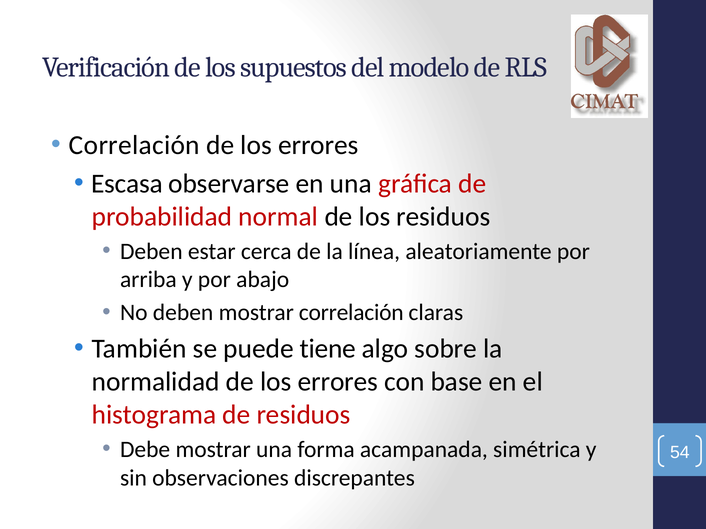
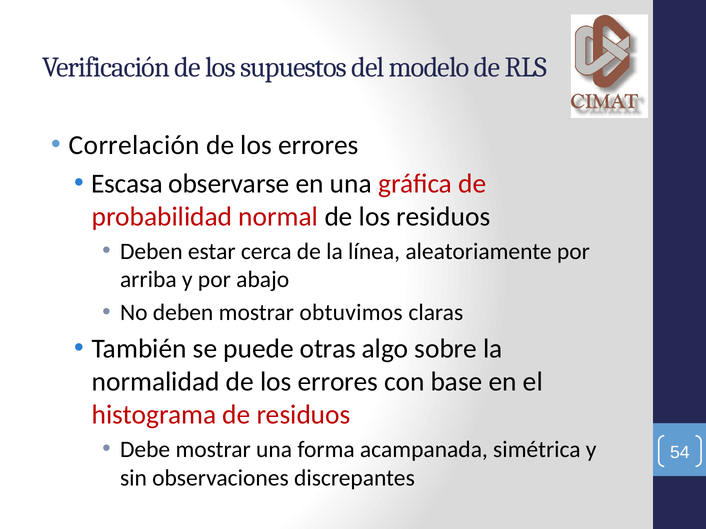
mostrar correlación: correlación -> obtuvimos
tiene: tiene -> otras
